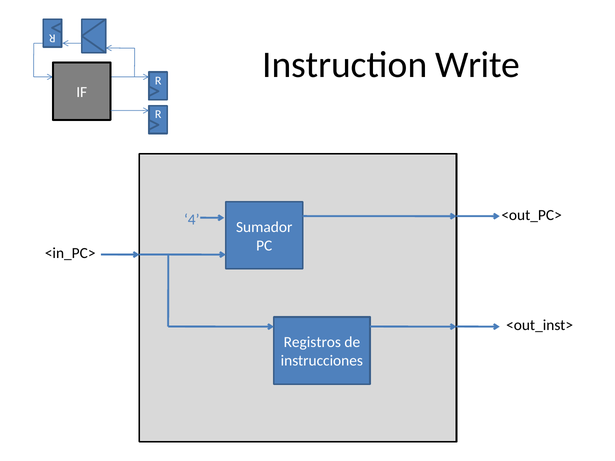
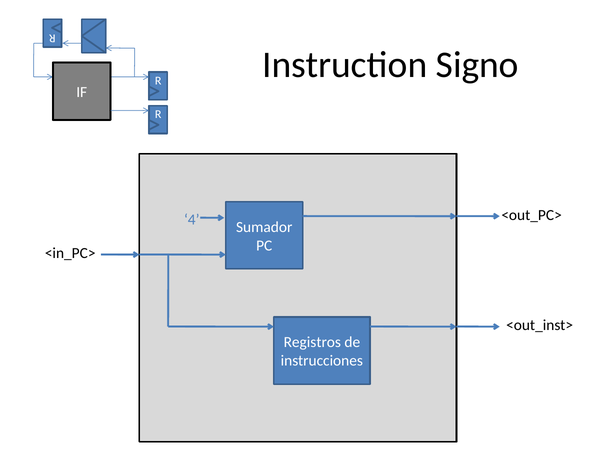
Write: Write -> Signo
